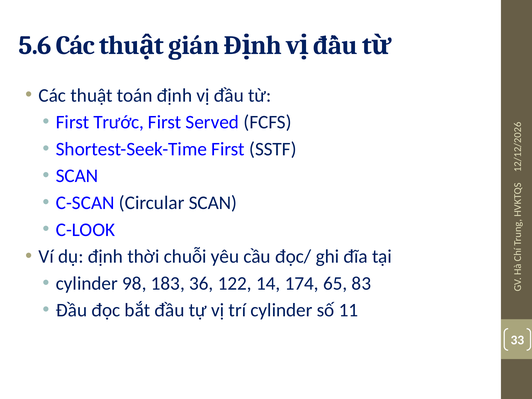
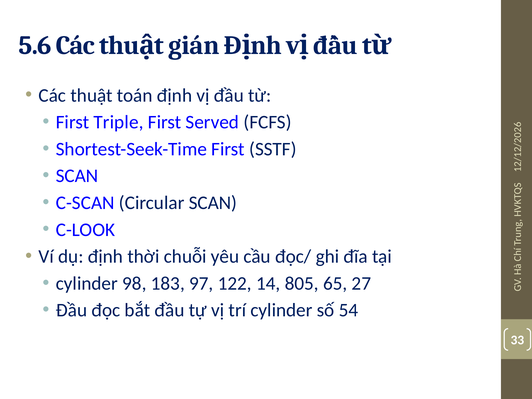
Trước: Trước -> Triple
36: 36 -> 97
174: 174 -> 805
83: 83 -> 27
11: 11 -> 54
